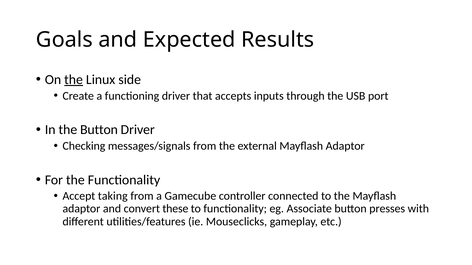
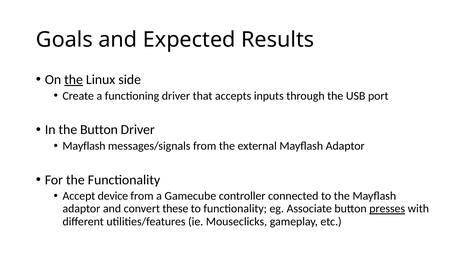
Checking at (84, 146): Checking -> Mayflash
taking: taking -> device
presses underline: none -> present
